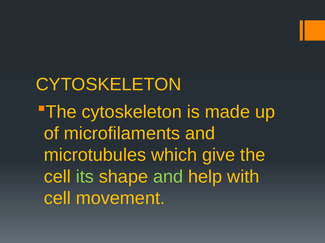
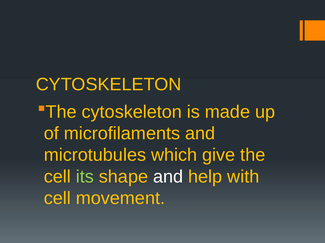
and at (168, 177) colour: light green -> white
